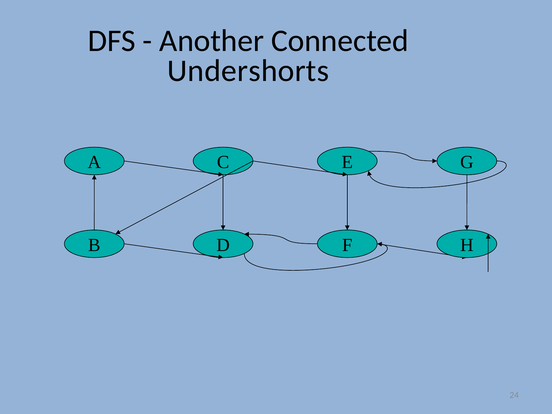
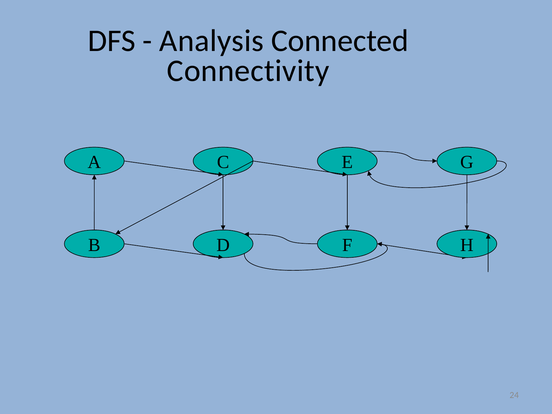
Another: Another -> Analysis
Undershorts: Undershorts -> Connectivity
